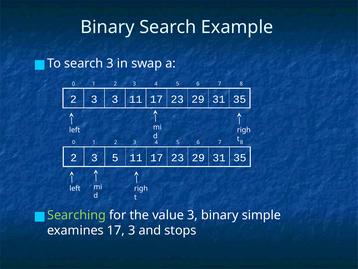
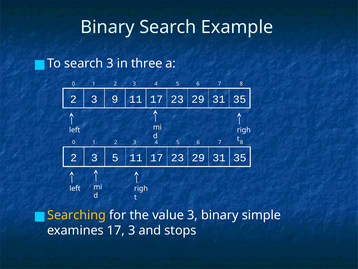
swap: swap -> three
3 3: 3 -> 9
Searching colour: light green -> yellow
